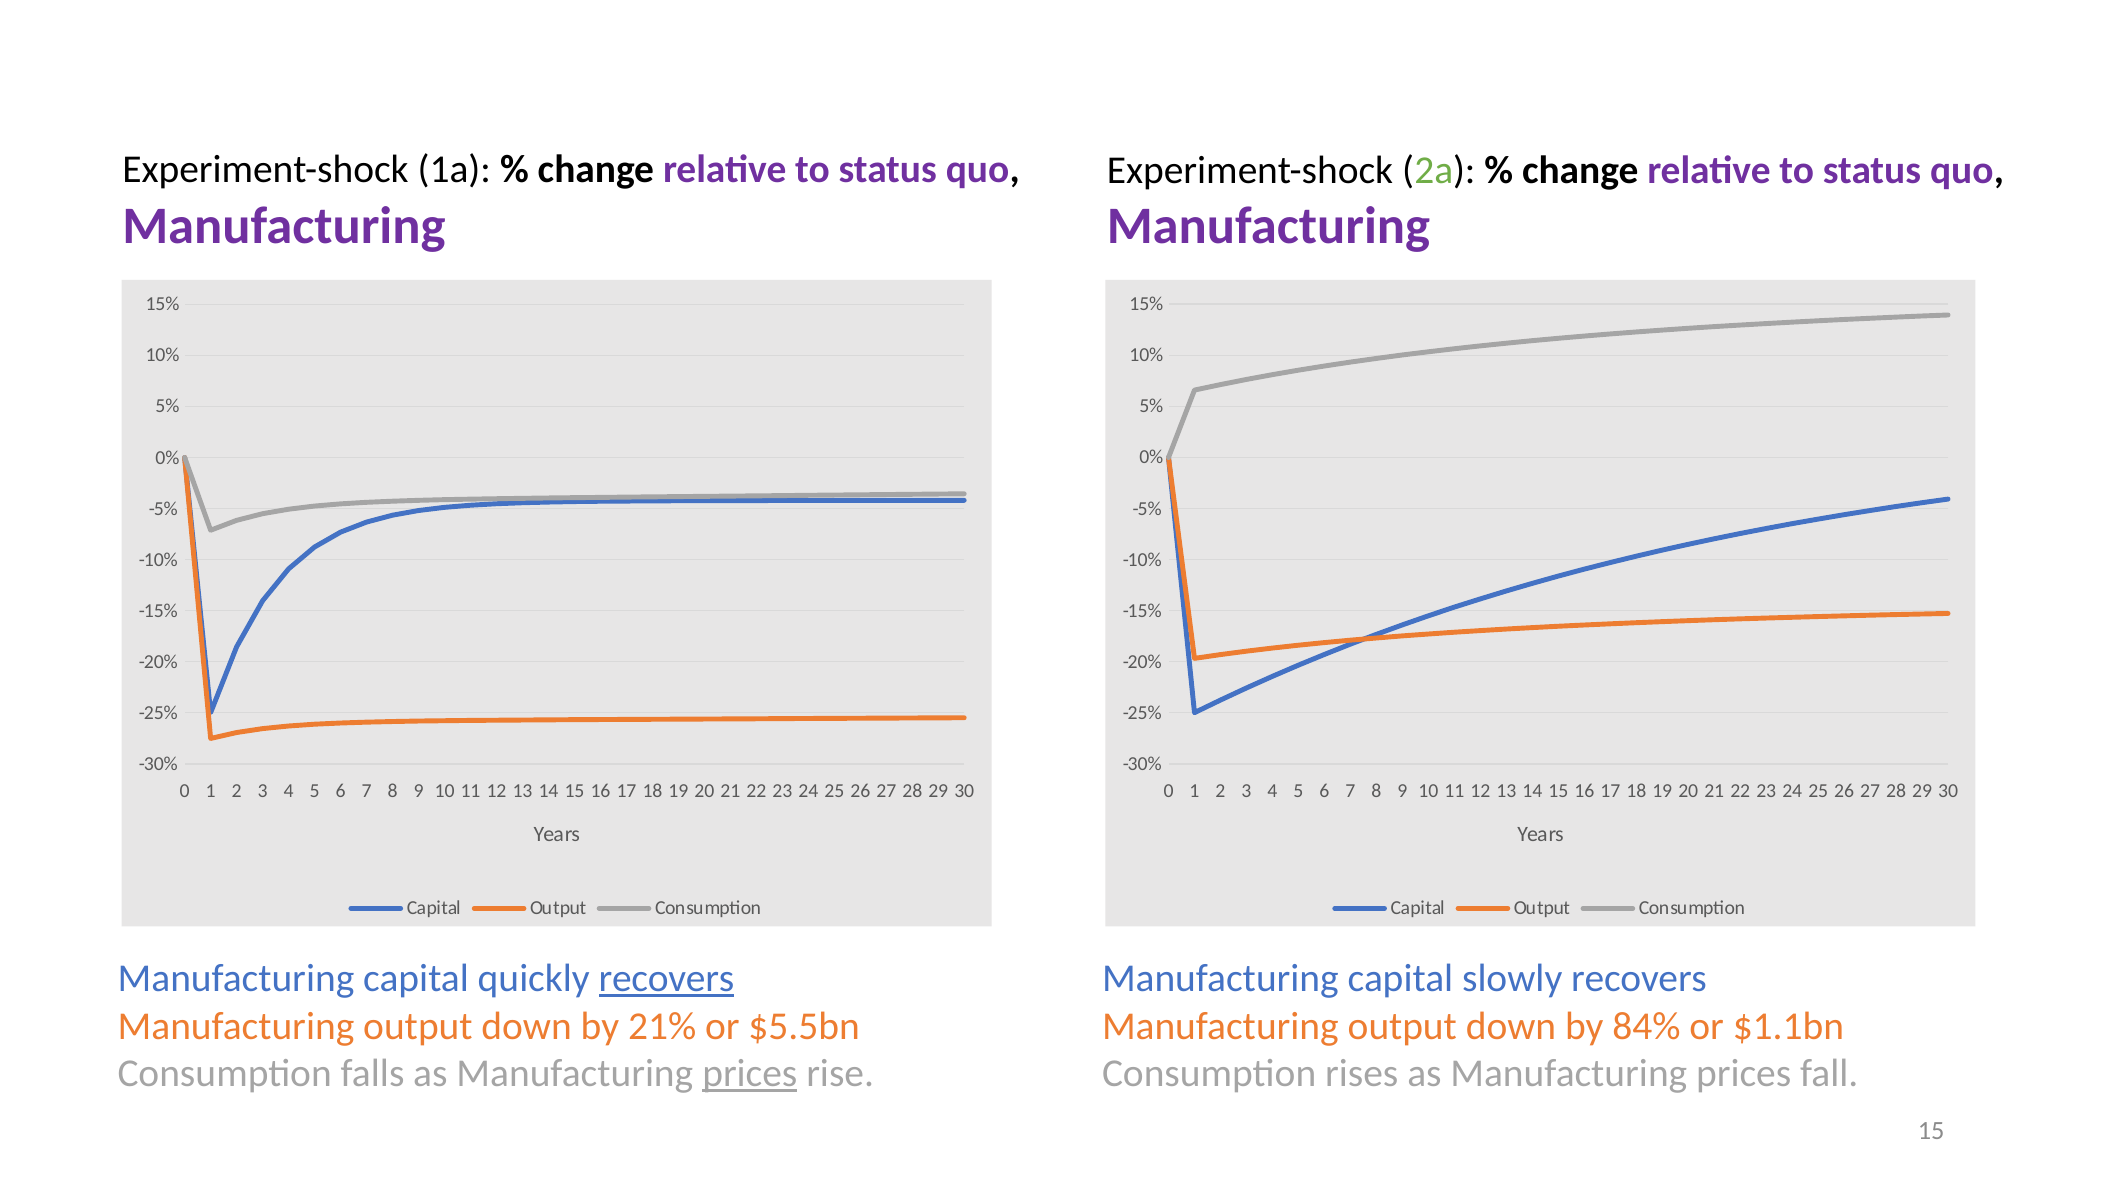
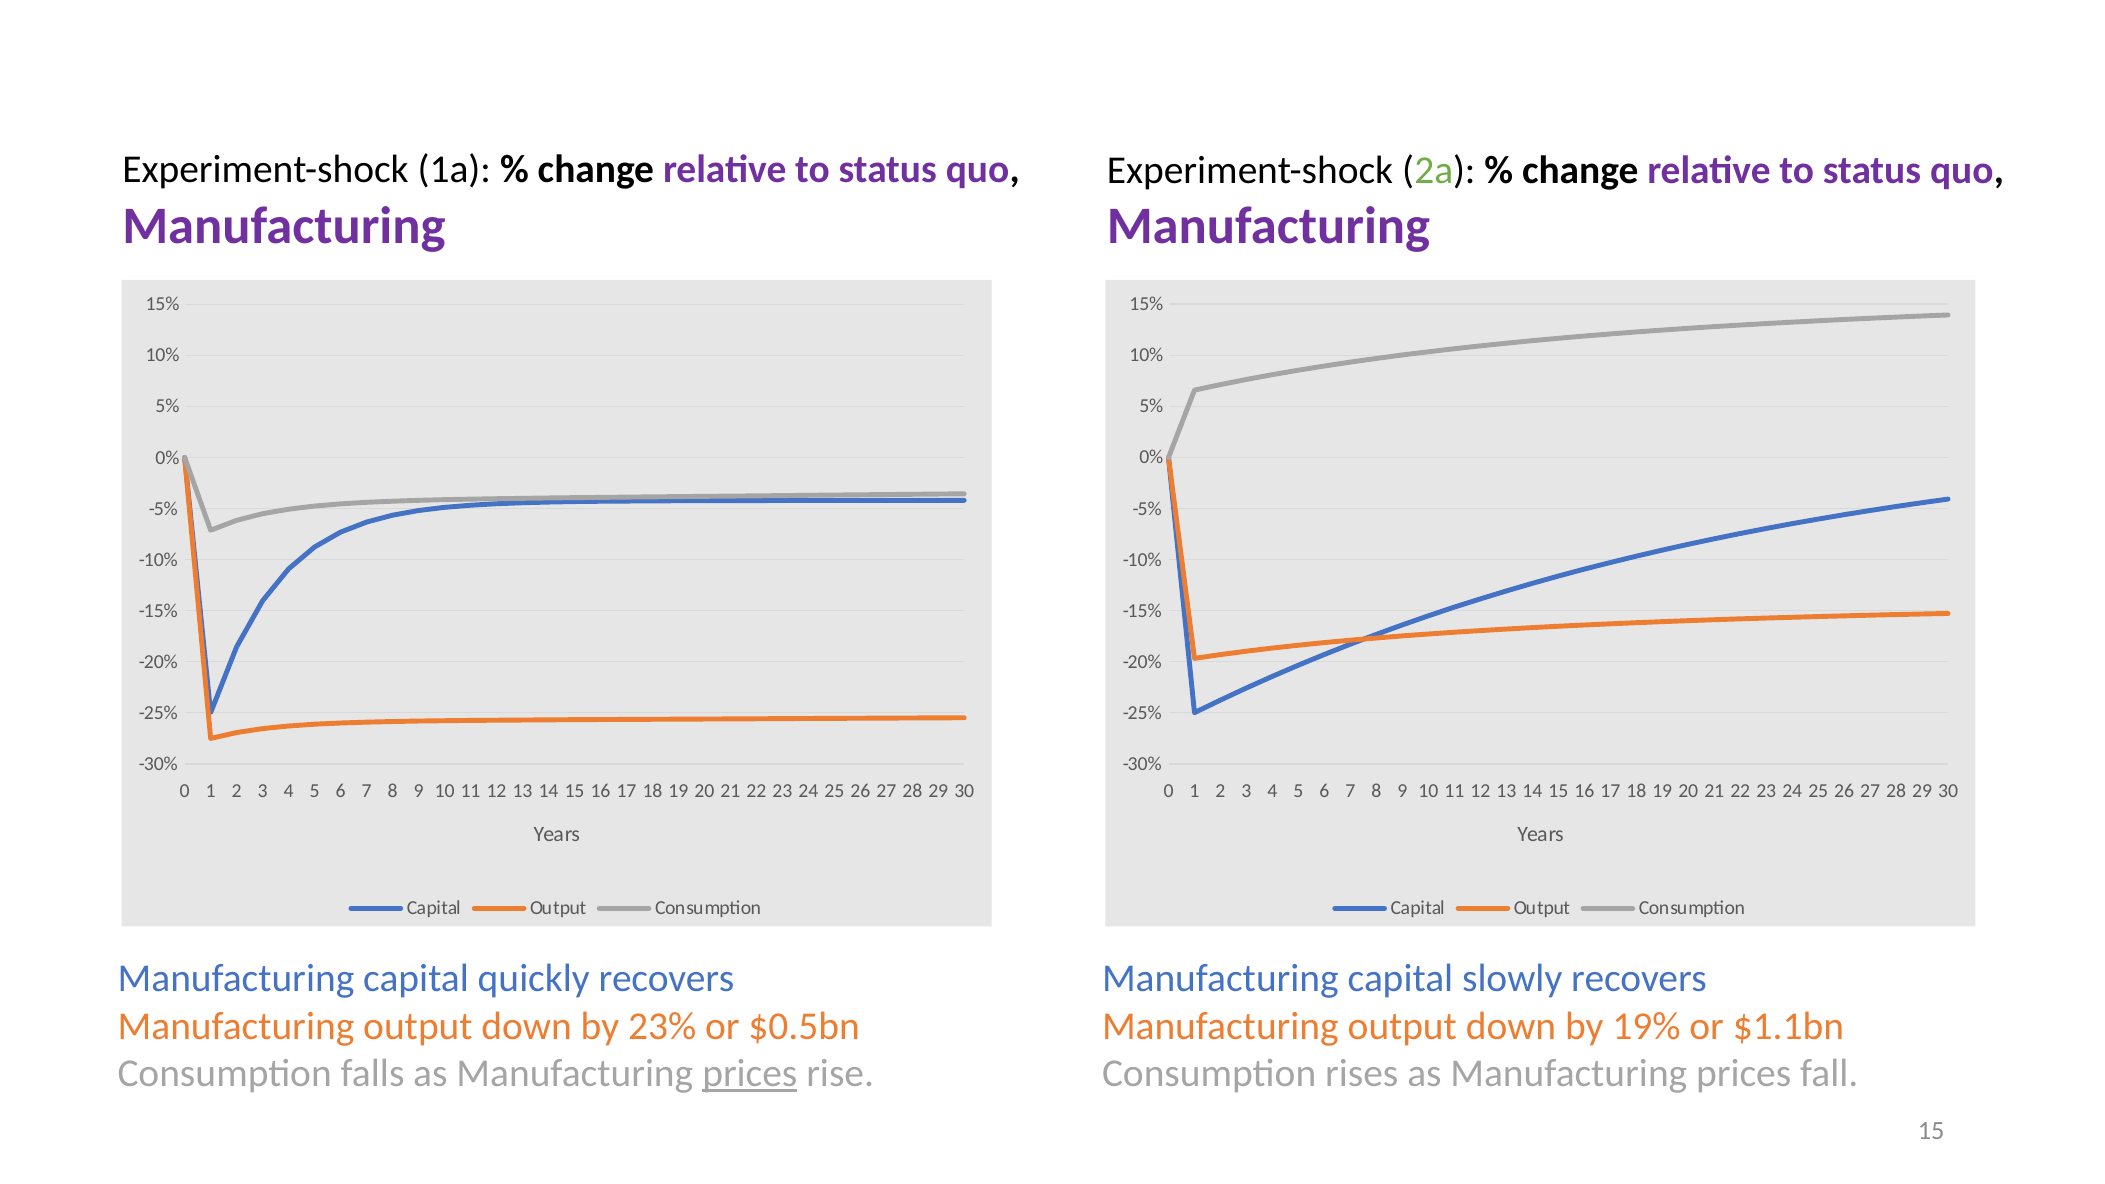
recovers at (666, 979) underline: present -> none
21%: 21% -> 23%
$5.5bn: $5.5bn -> $0.5bn
84%: 84% -> 19%
